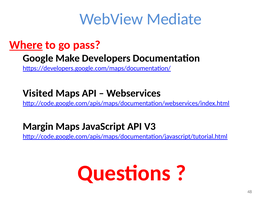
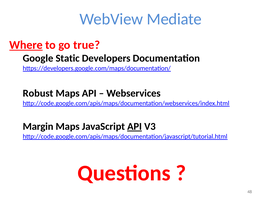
pass: pass -> true
Make: Make -> Static
Visited: Visited -> Robust
API at (135, 127) underline: none -> present
